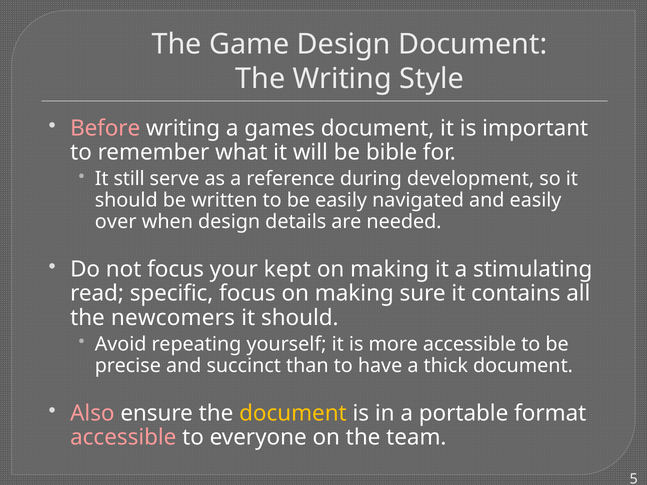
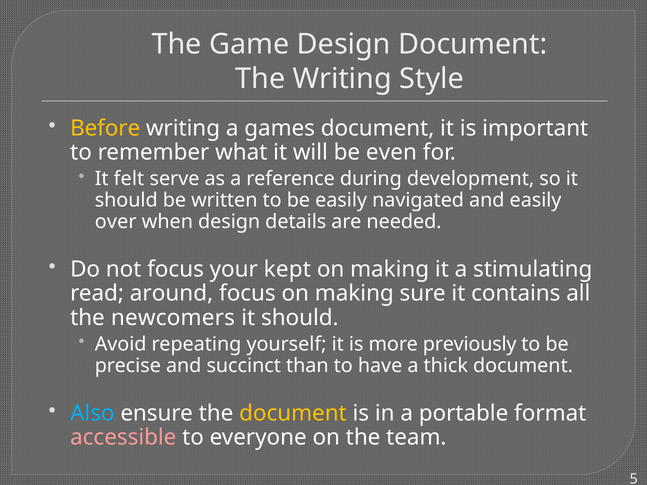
Before colour: pink -> yellow
bible: bible -> even
still: still -> felt
specific: specific -> around
more accessible: accessible -> previously
Also colour: pink -> light blue
